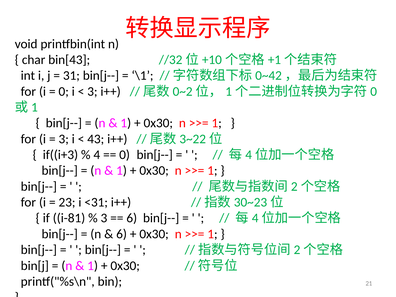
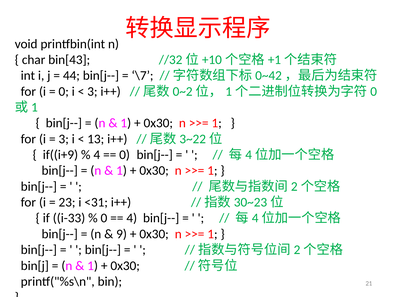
31: 31 -> 44
\1: \1 -> \7
43: 43 -> 13
if((i+3: if((i+3 -> if((i+9
i-81: i-81 -> i-33
3 at (104, 218): 3 -> 0
6 at (132, 218): 6 -> 4
6 at (122, 234): 6 -> 9
